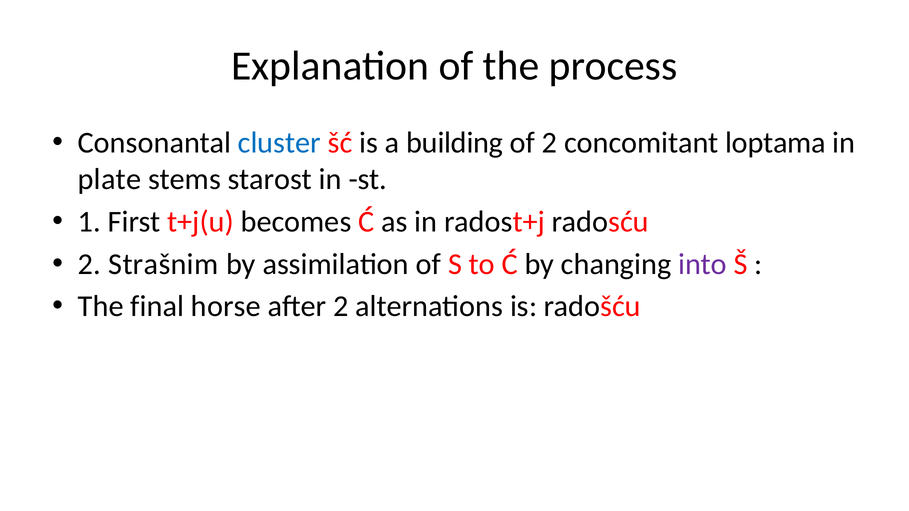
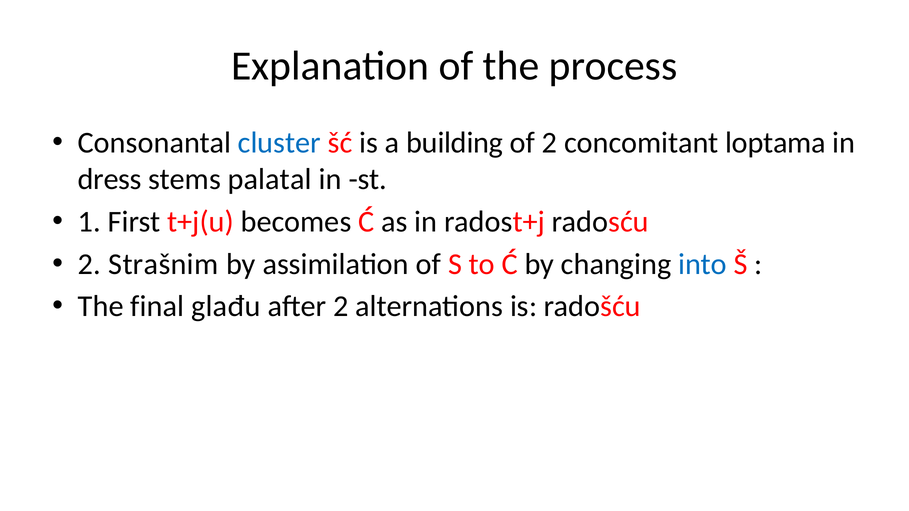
plate: plate -> dress
starost: starost -> palatal
into colour: purple -> blue
horse: horse -> glađu
